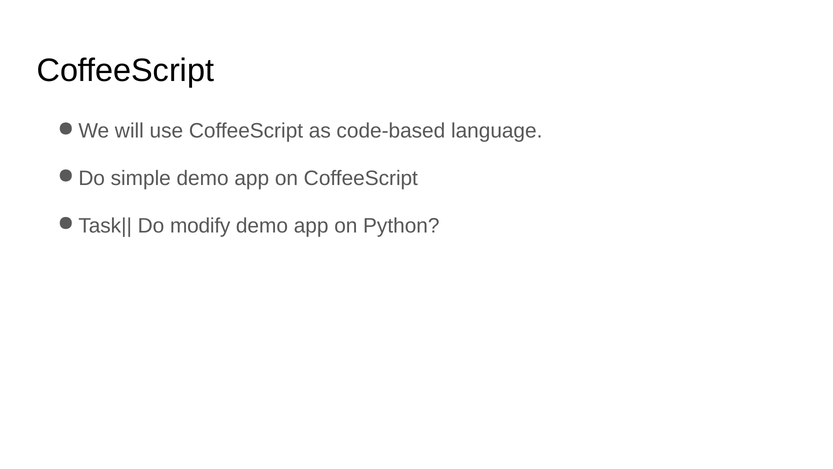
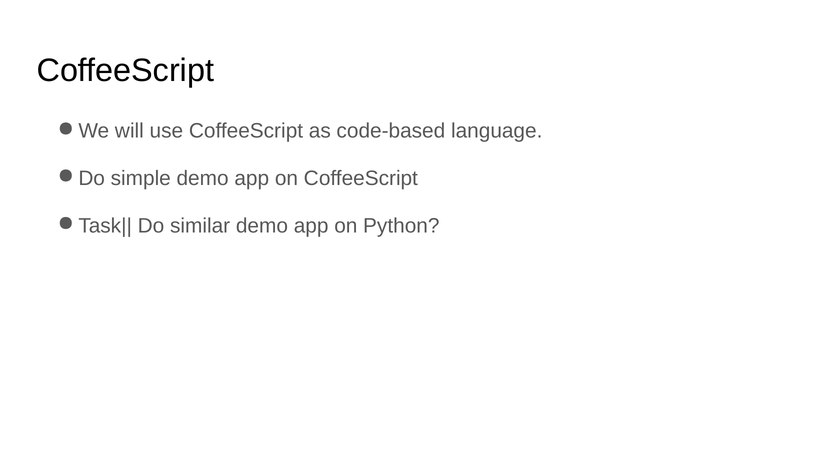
modify: modify -> similar
